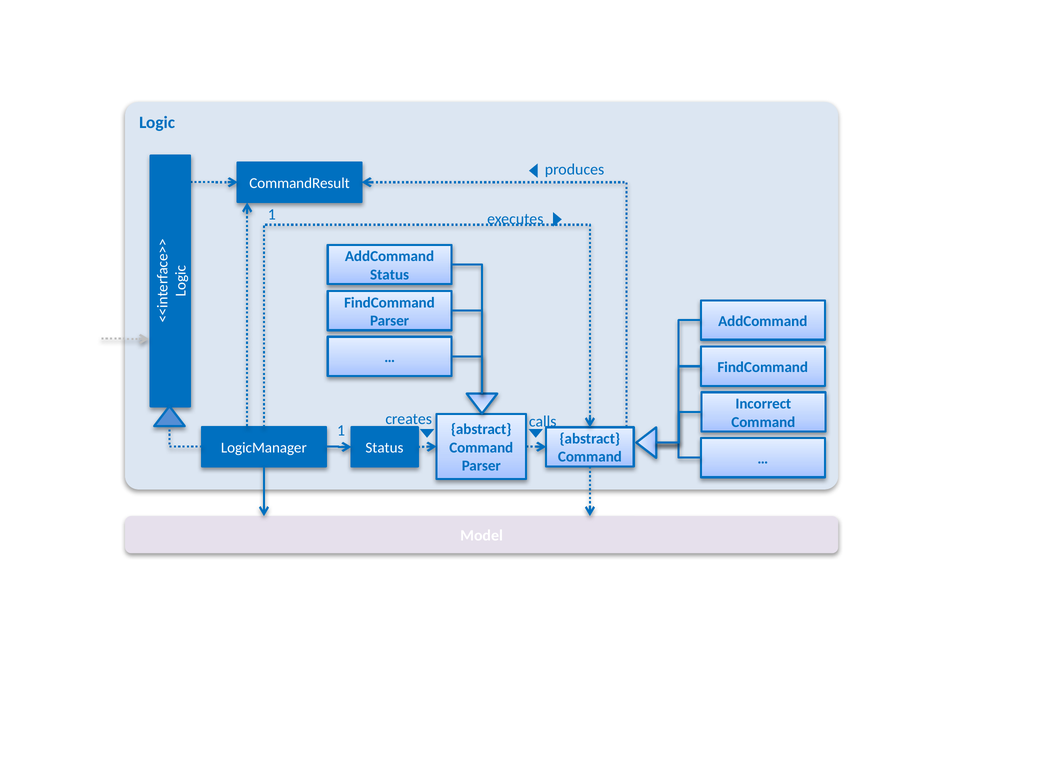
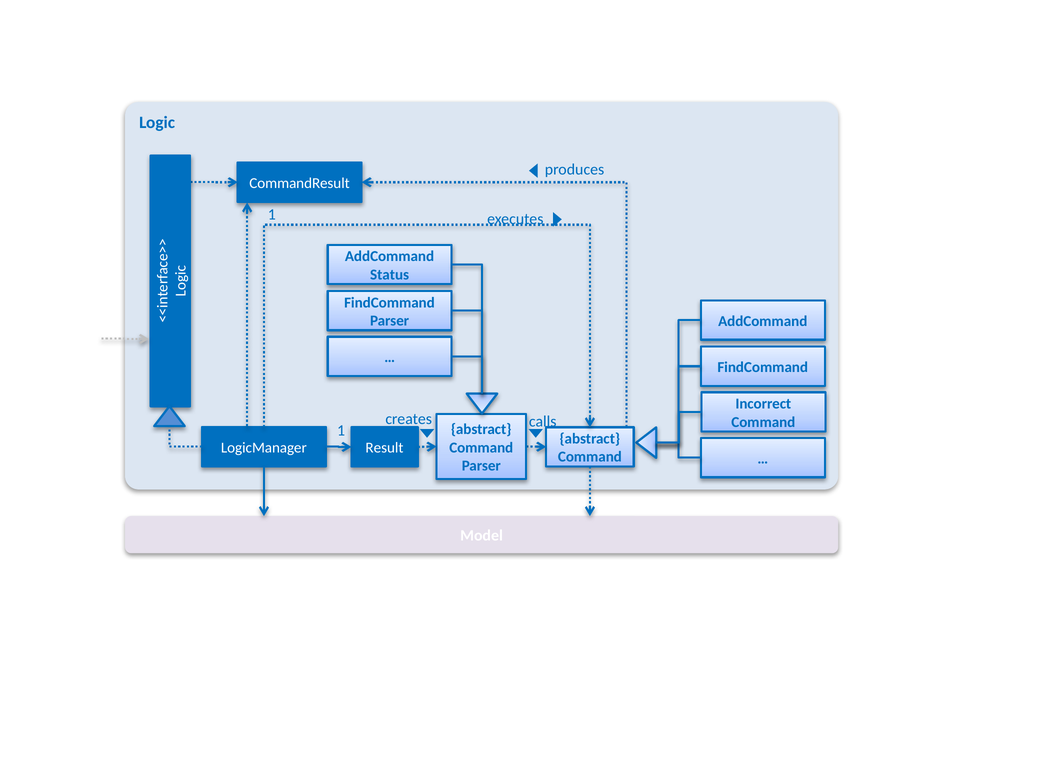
Status at (384, 448): Status -> Result
